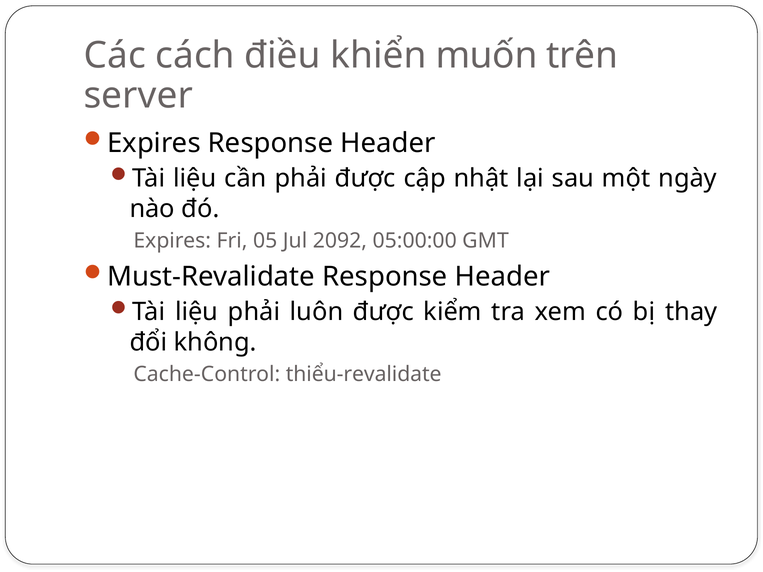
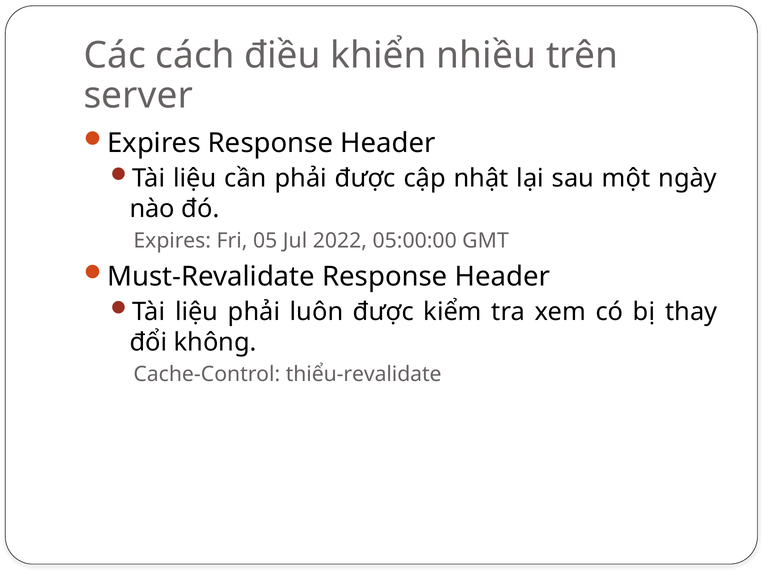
muốn: muốn -> nhiều
2092: 2092 -> 2022
